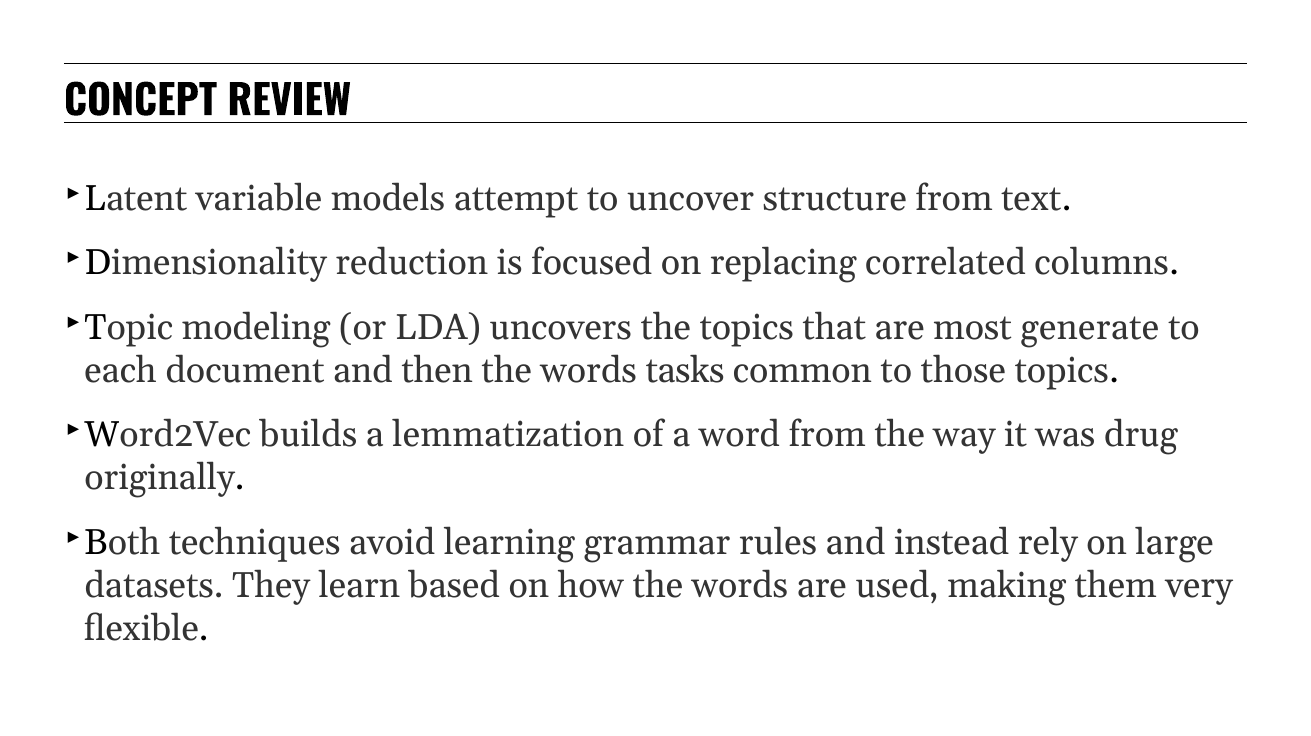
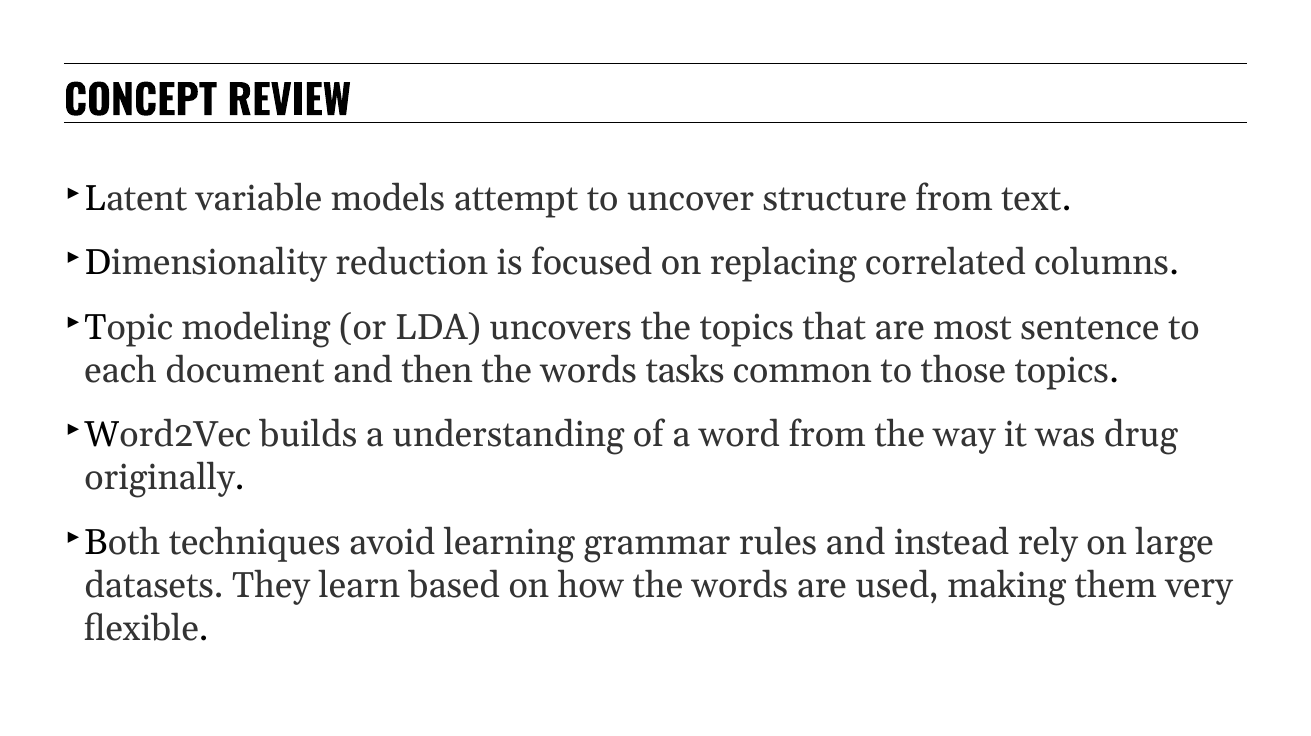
generate: generate -> sentence
lemmatization: lemmatization -> understanding
